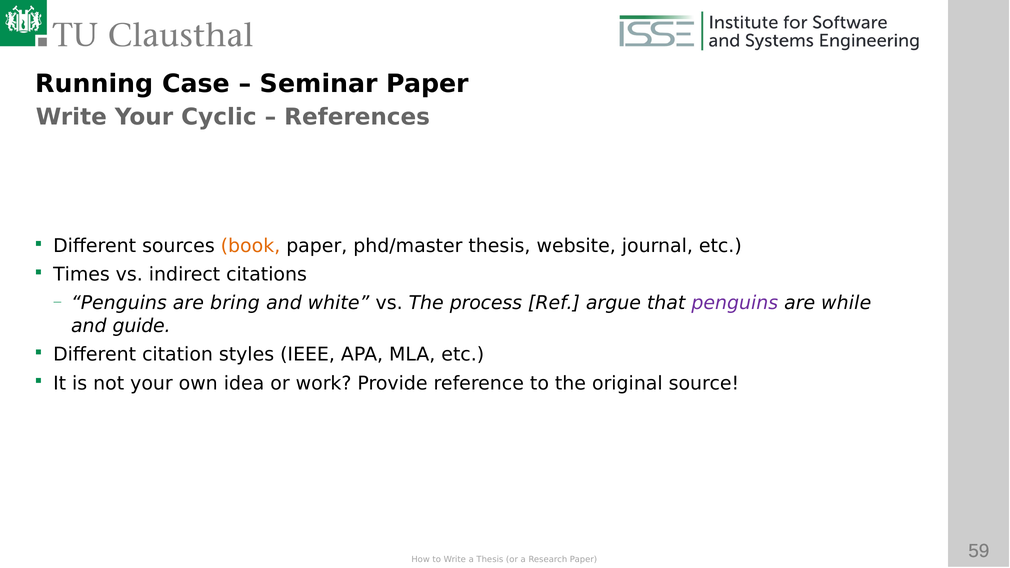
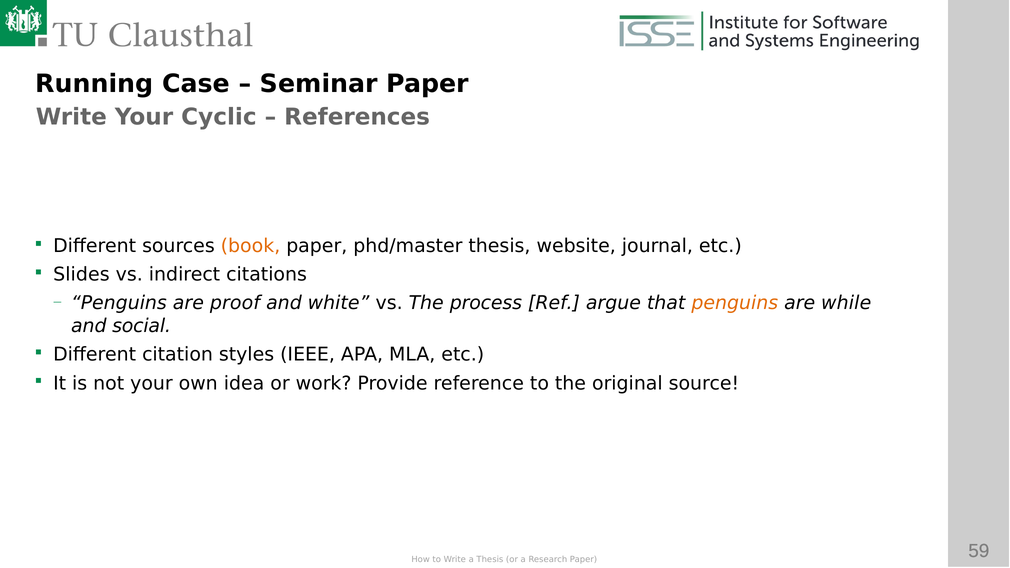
Times: Times -> Slides
bring: bring -> proof
penguins at (735, 303) colour: purple -> orange
guide: guide -> social
